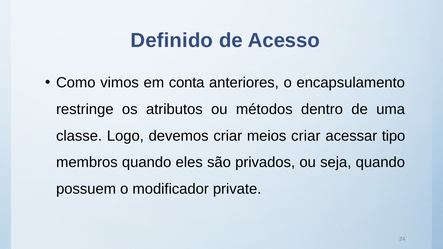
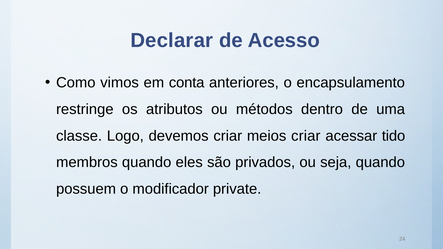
Definido: Definido -> Declarar
tipo: tipo -> tido
